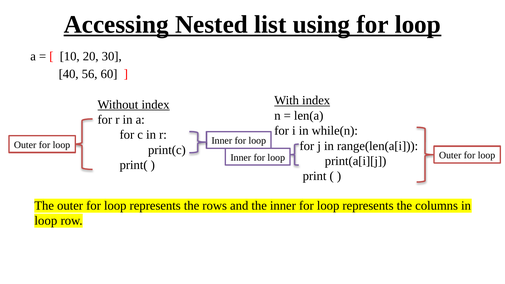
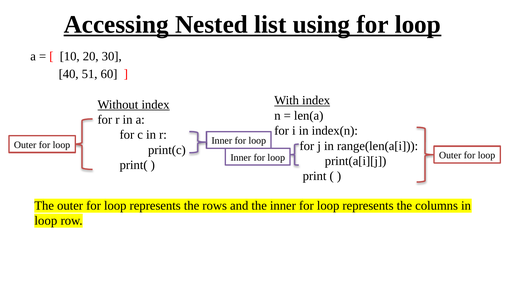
56: 56 -> 51
while(n: while(n -> index(n
